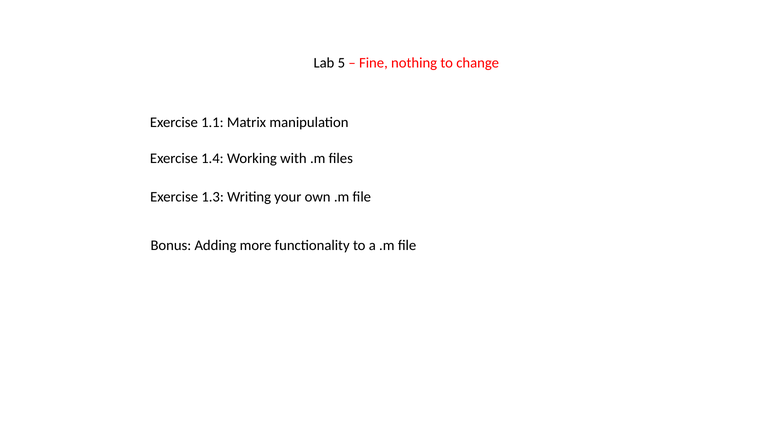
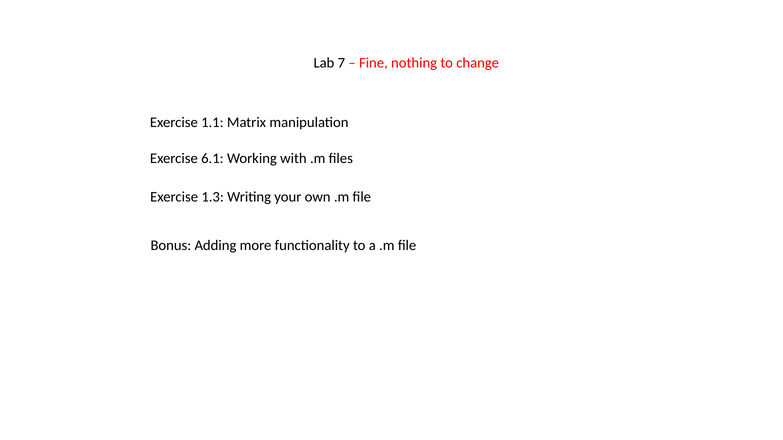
5: 5 -> 7
1.4: 1.4 -> 6.1
